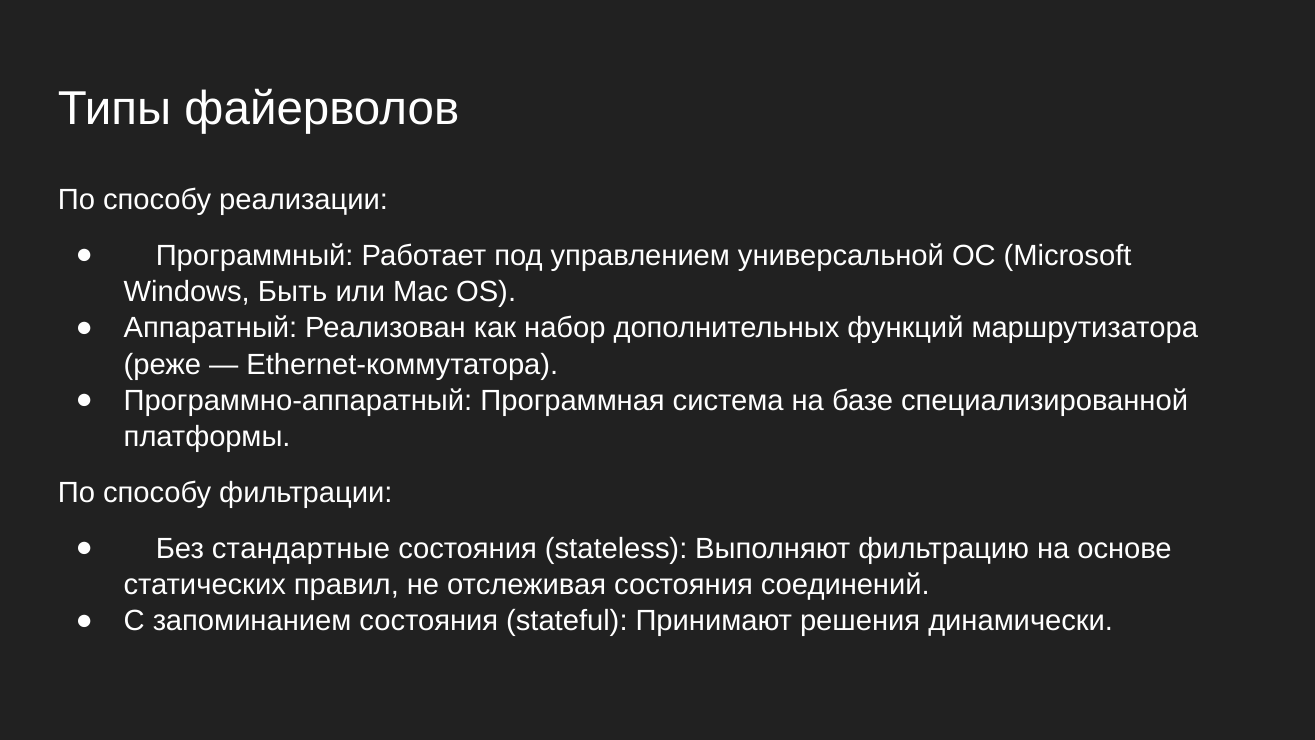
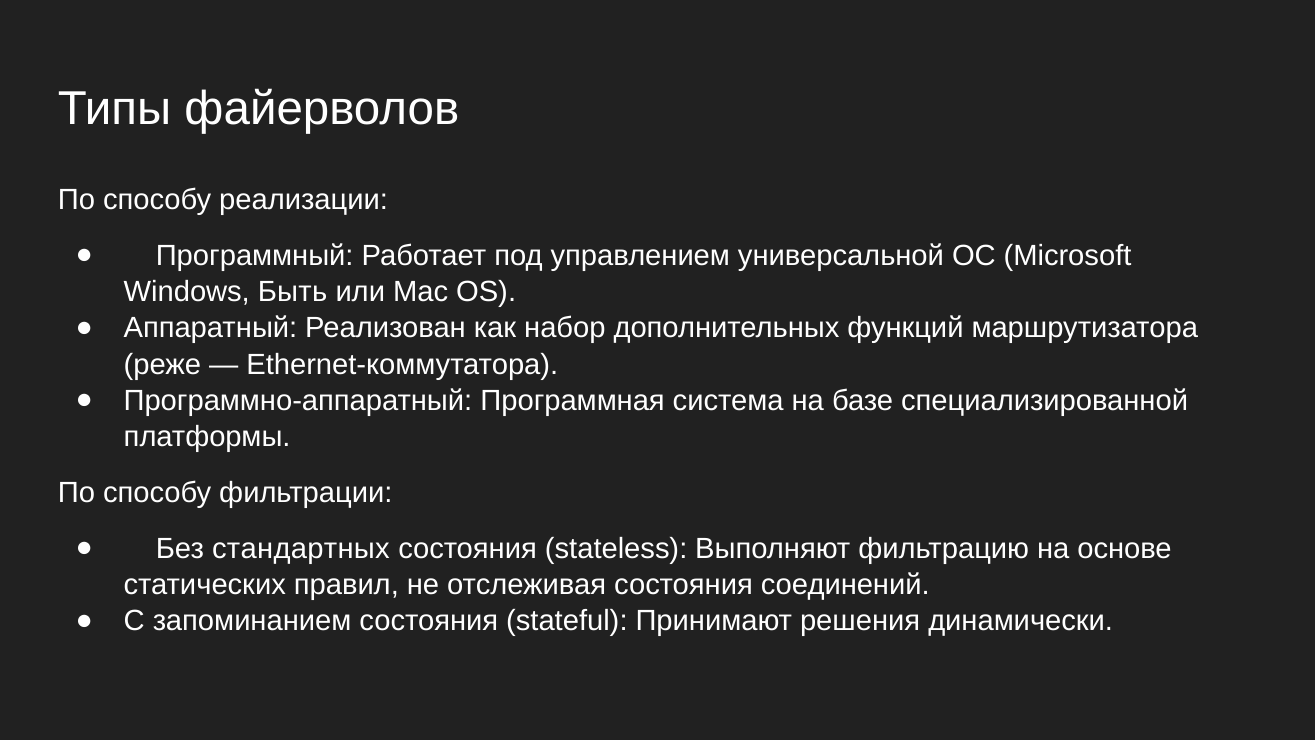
стандартные: стандартные -> стандартных
